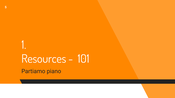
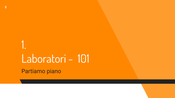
Resources: Resources -> Laboratori
